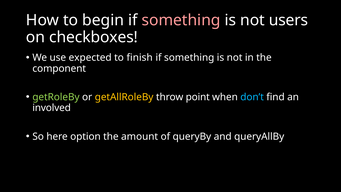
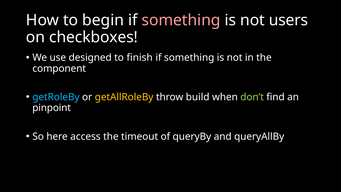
expected: expected -> designed
getRoleBy colour: light green -> light blue
point: point -> build
don’t colour: light blue -> light green
involved: involved -> pinpoint
option: option -> access
amount: amount -> timeout
